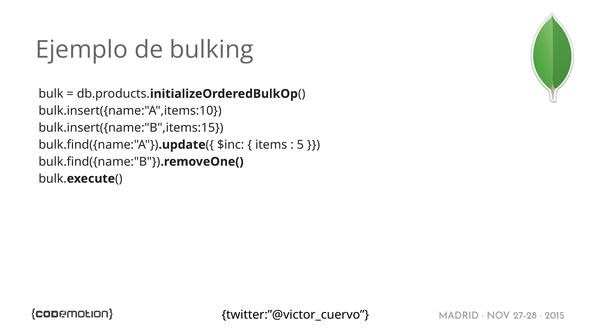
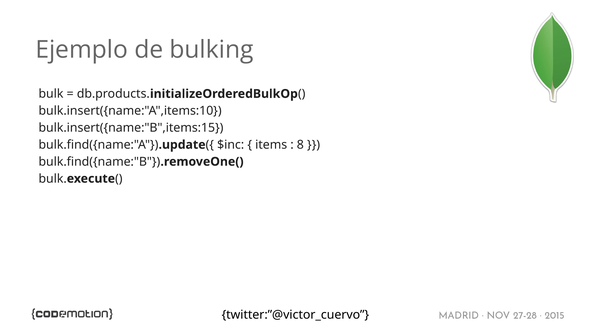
5: 5 -> 8
